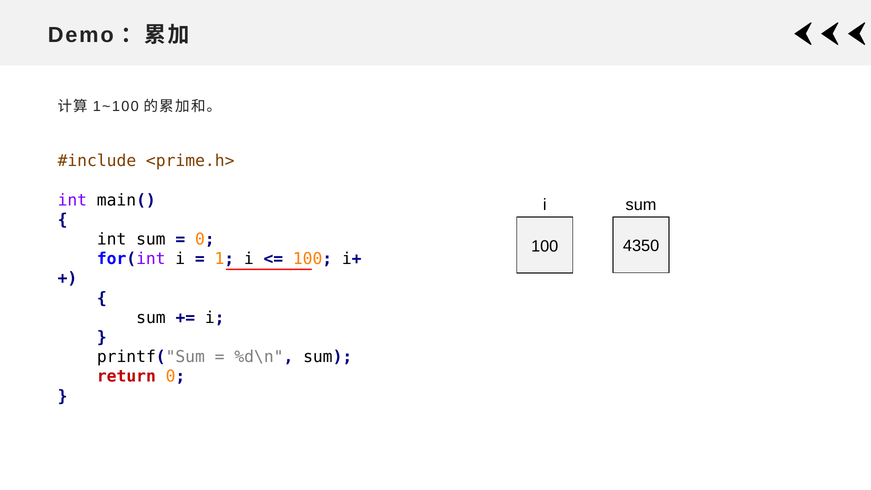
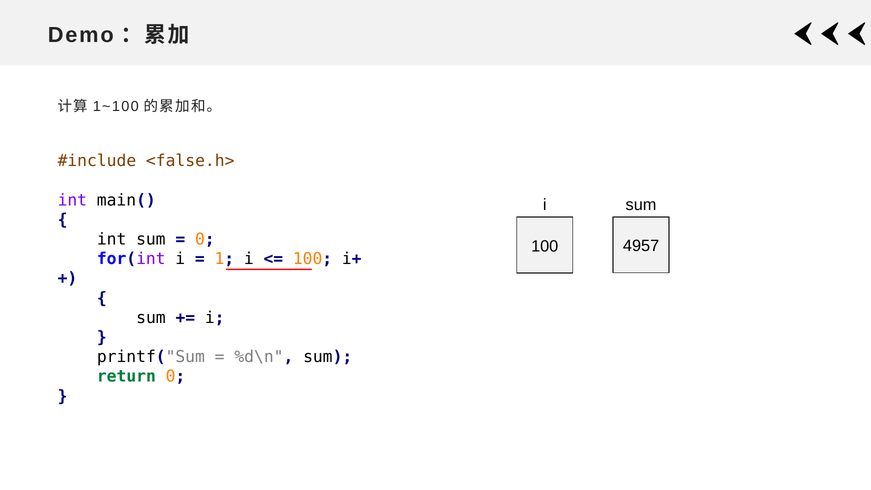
<prime.h>: <prime.h> -> <false.h>
4350: 4350 -> 4957
return colour: red -> green
